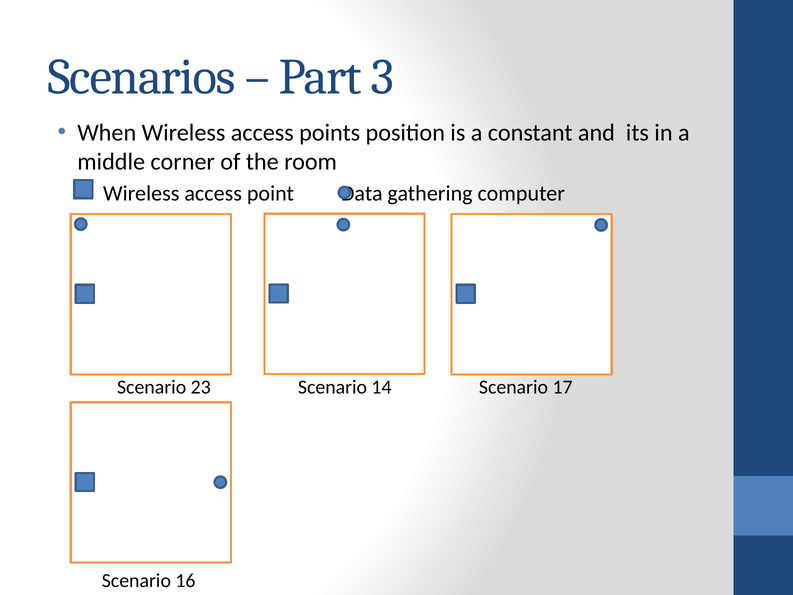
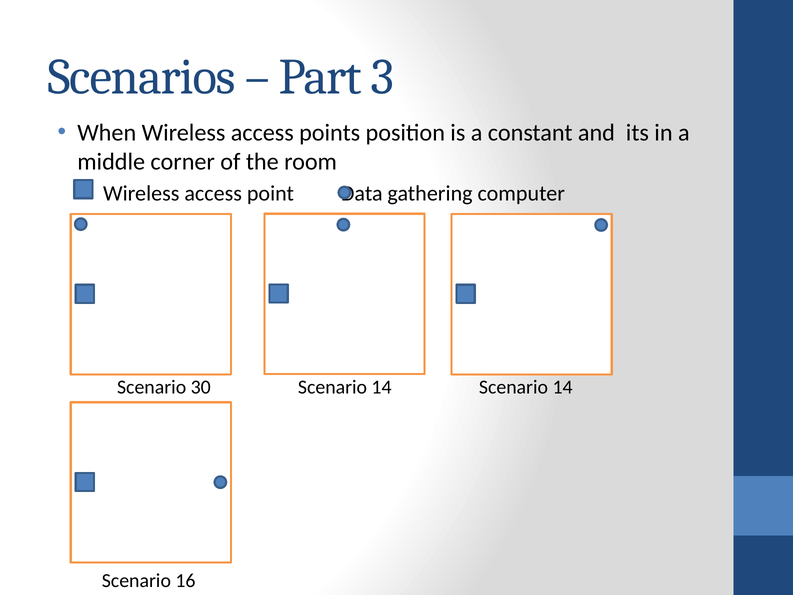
23: 23 -> 30
14 Scenario 17: 17 -> 14
